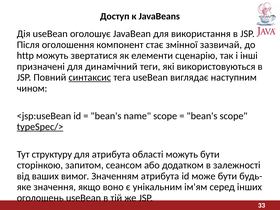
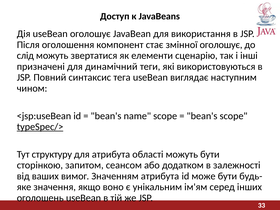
змінної зазвичай: зазвичай -> оголошує
http: http -> слід
синтаксис underline: present -> none
